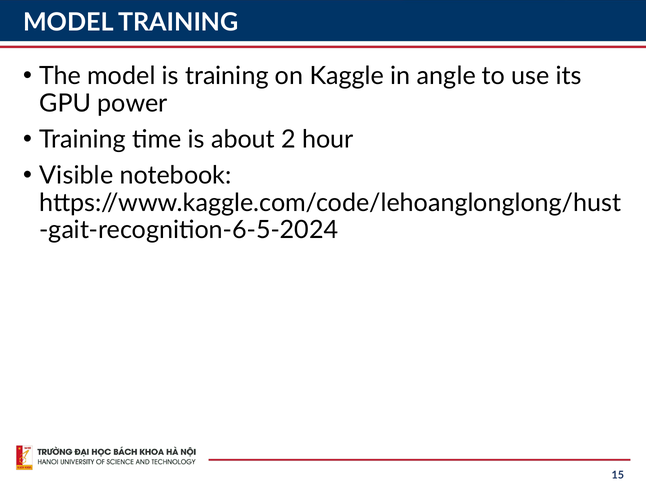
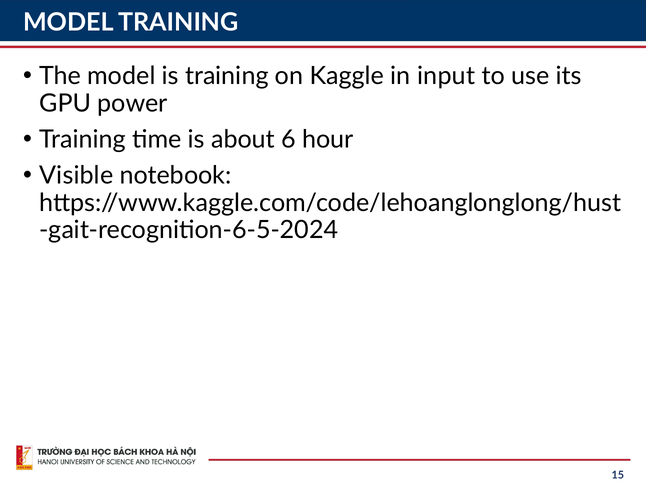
angle: angle -> input
2: 2 -> 6
